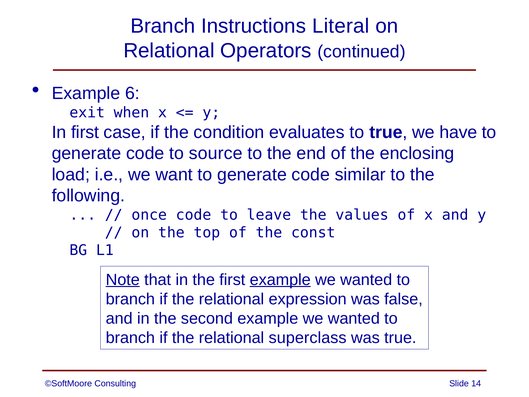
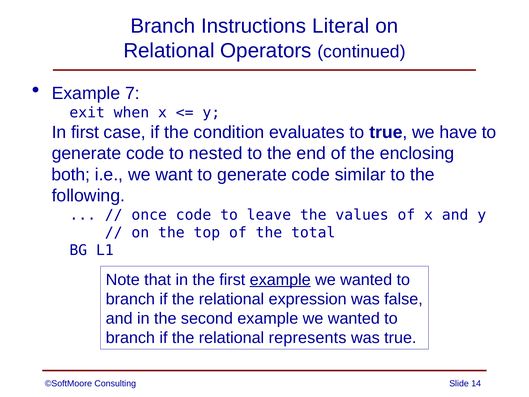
6: 6 -> 7
source: source -> nested
load: load -> both
const: const -> total
Note underline: present -> none
superclass: superclass -> represents
